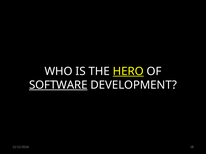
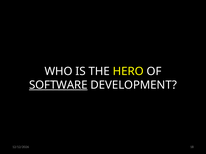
HERO underline: present -> none
